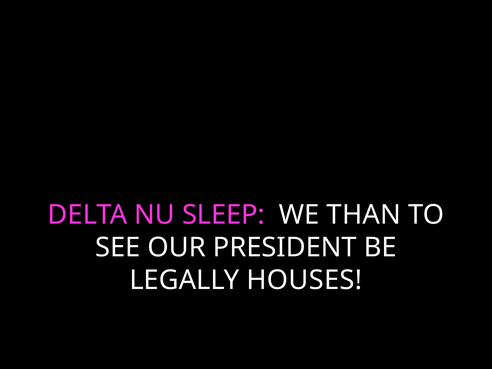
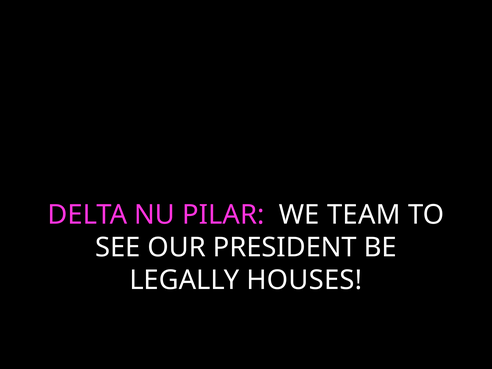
SLEEP: SLEEP -> PILAR
THAN: THAN -> TEAM
